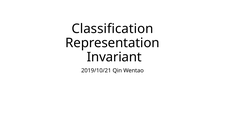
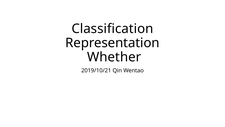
Invariant: Invariant -> Whether
